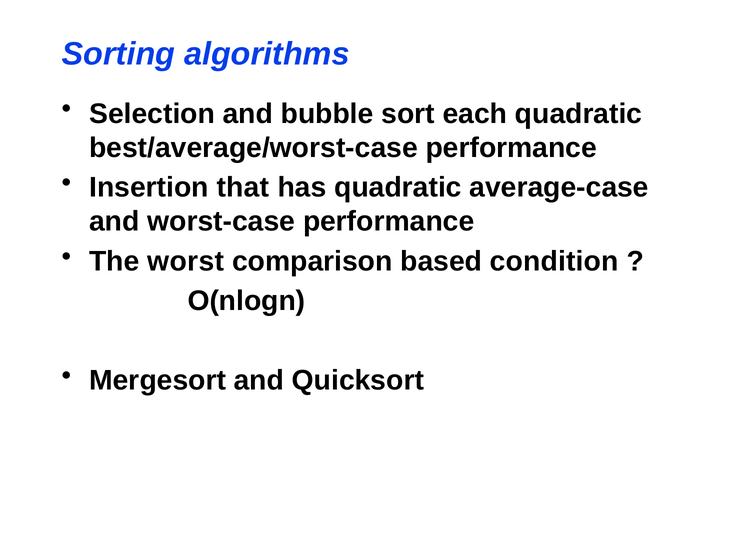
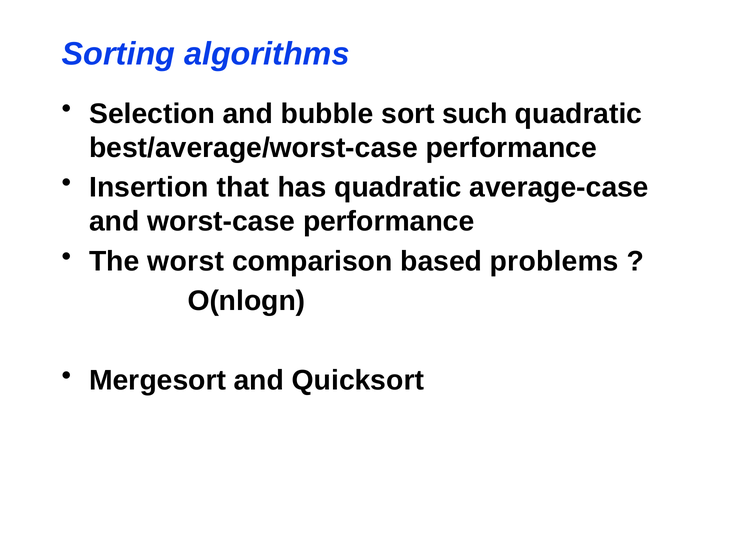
each: each -> such
condition: condition -> problems
